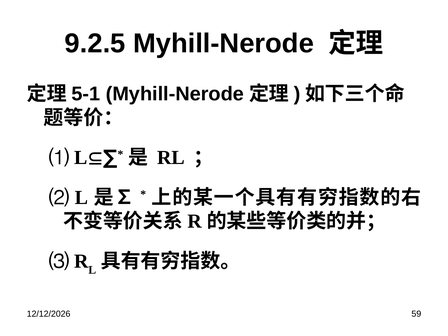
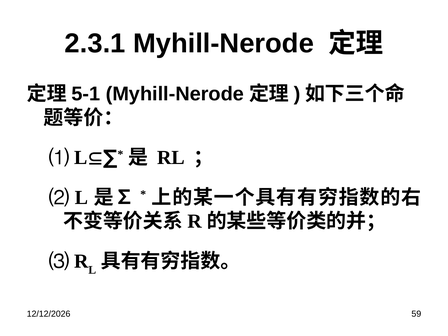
9.2.5: 9.2.5 -> 2.3.1
